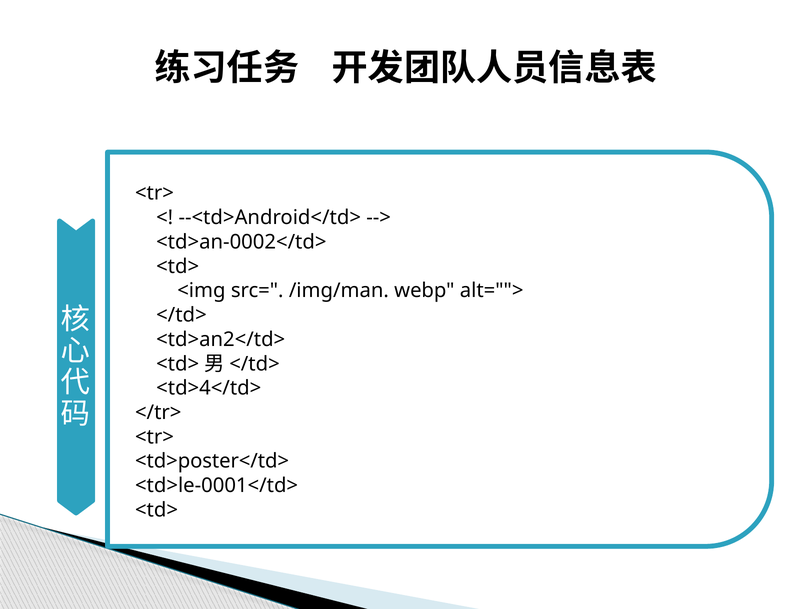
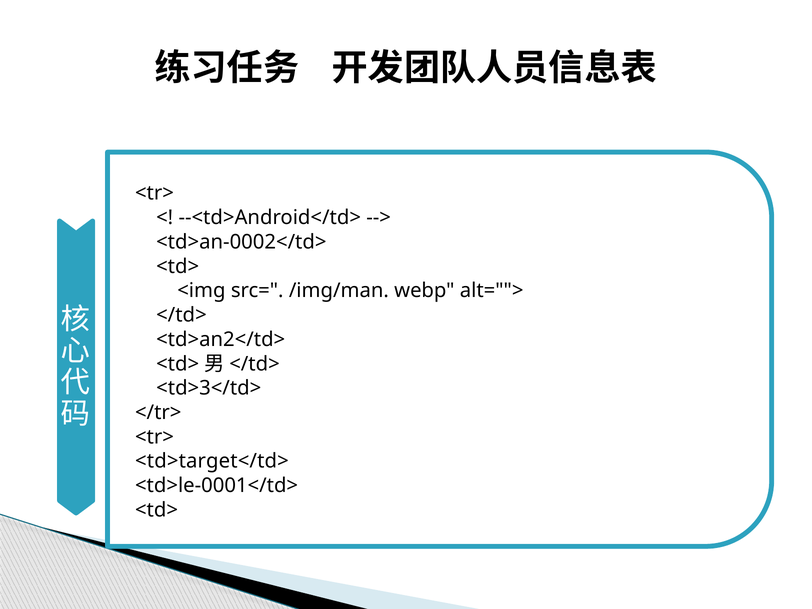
<td>4</td>: <td>4</td> -> <td>3</td>
<td>poster</td>: <td>poster</td> -> <td>target</td>
